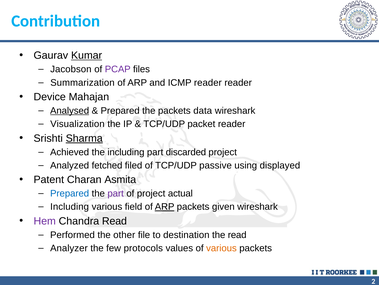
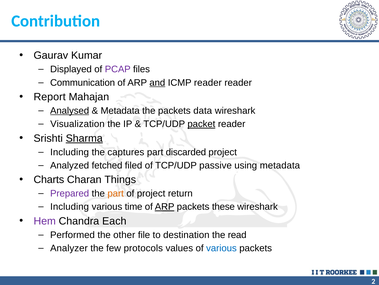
Kumar underline: present -> none
Jacobson: Jacobson -> Displayed
Summarization: Summarization -> Communication
and underline: none -> present
Device: Device -> Report
Prepared at (120, 110): Prepared -> Metadata
packet underline: none -> present
Achieved at (70, 152): Achieved -> Including
the including: including -> captures
using displayed: displayed -> metadata
Patent: Patent -> Charts
Asmita: Asmita -> Things
Prepared at (70, 193) colour: blue -> purple
part at (116, 193) colour: purple -> orange
actual: actual -> return
field: field -> time
given: given -> these
Chandra Read: Read -> Each
various at (221, 248) colour: orange -> blue
